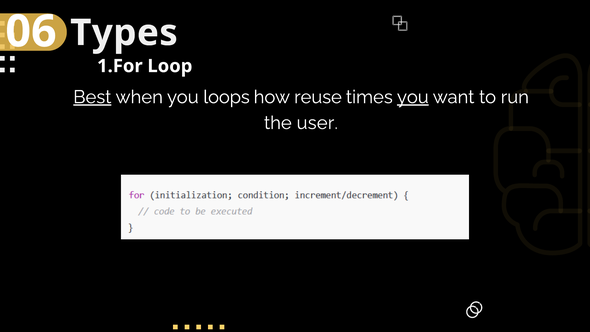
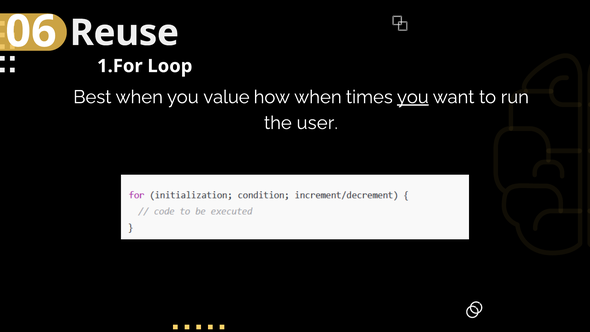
Types: Types -> Reuse
Best underline: present -> none
loops: loops -> value
how reuse: reuse -> when
